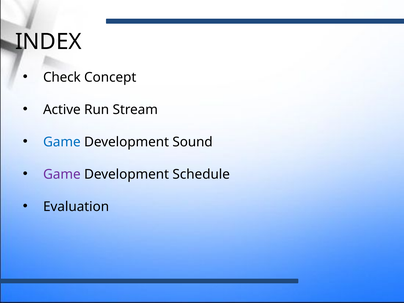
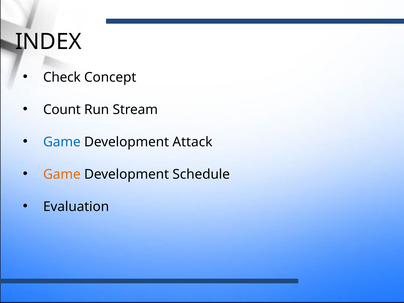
Active: Active -> Count
Sound: Sound -> Attack
Game at (62, 174) colour: purple -> orange
